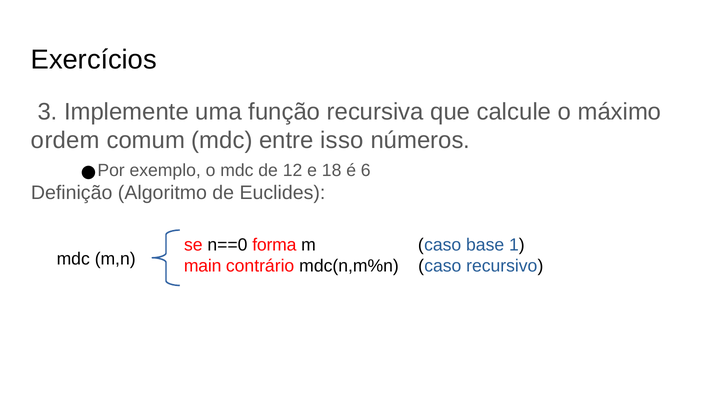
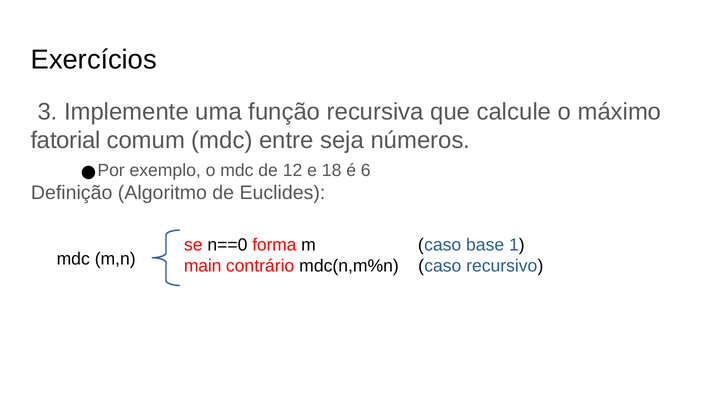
ordem: ordem -> fatorial
isso: isso -> seja
